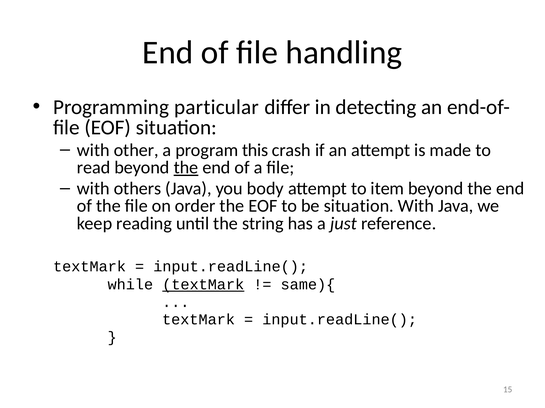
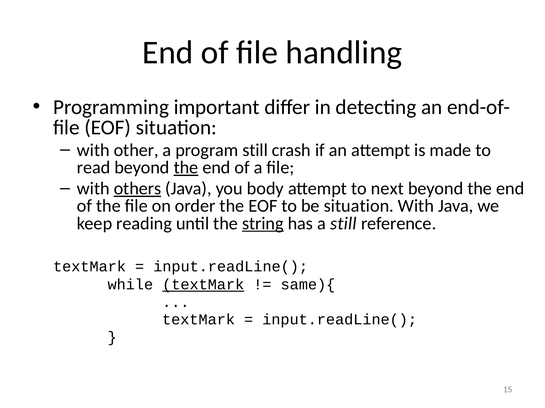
particular: particular -> important
program this: this -> still
others underline: none -> present
item: item -> next
string underline: none -> present
a just: just -> still
